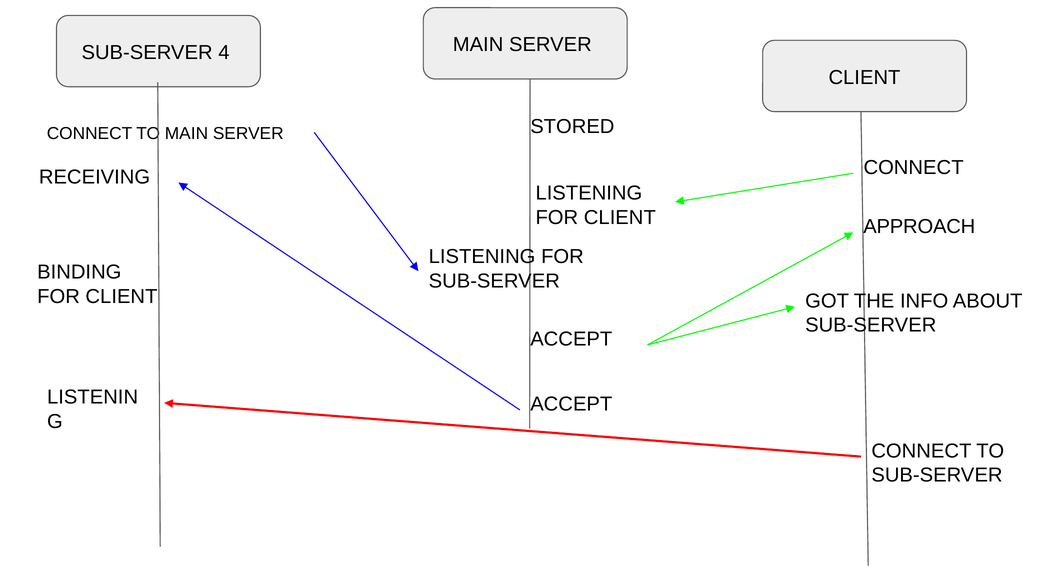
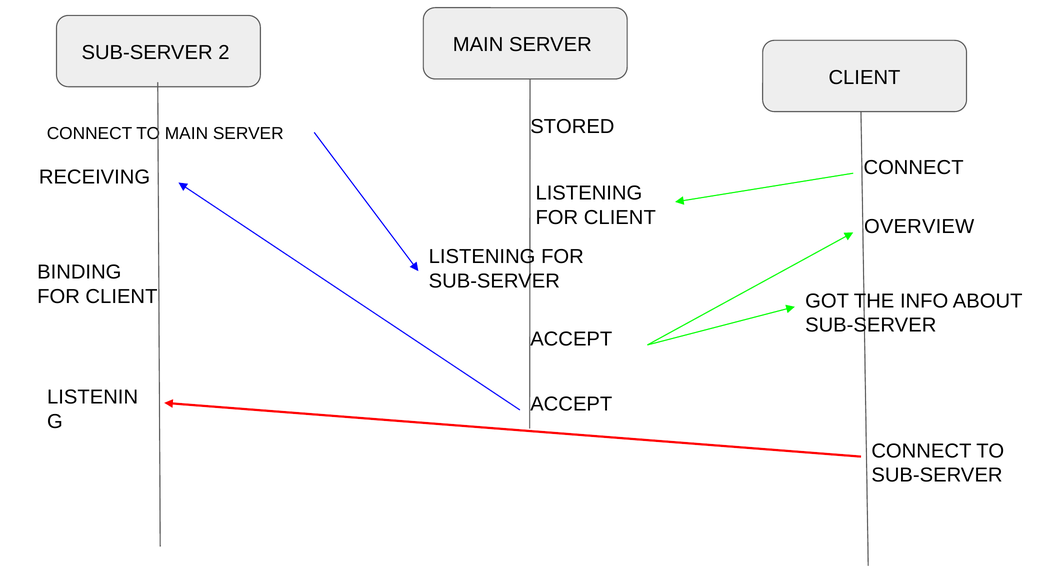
4: 4 -> 2
APPROACH: APPROACH -> OVERVIEW
